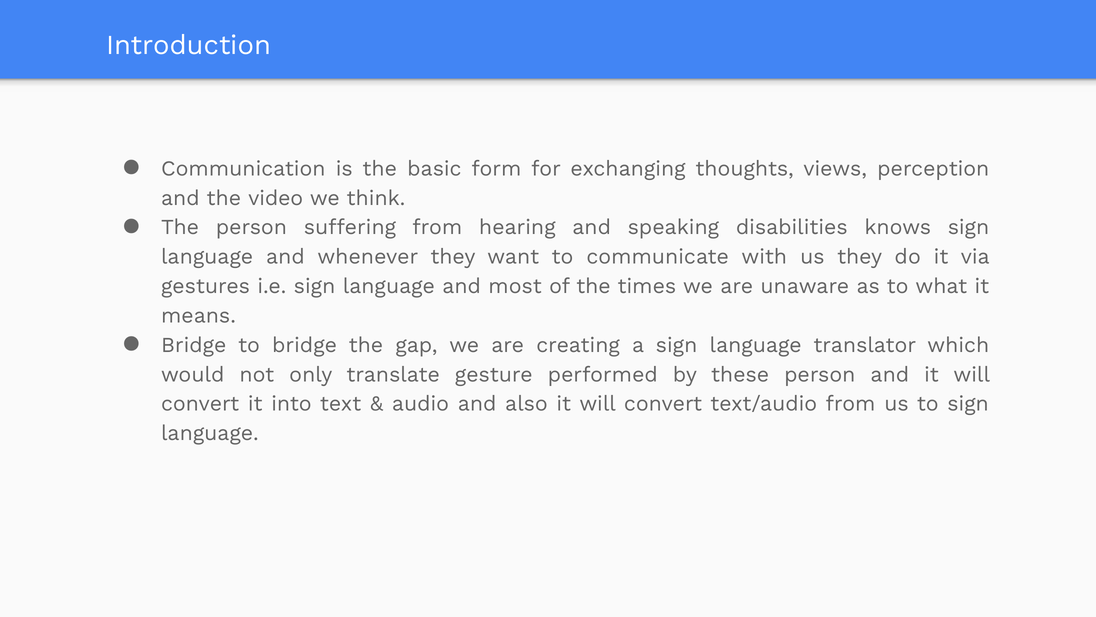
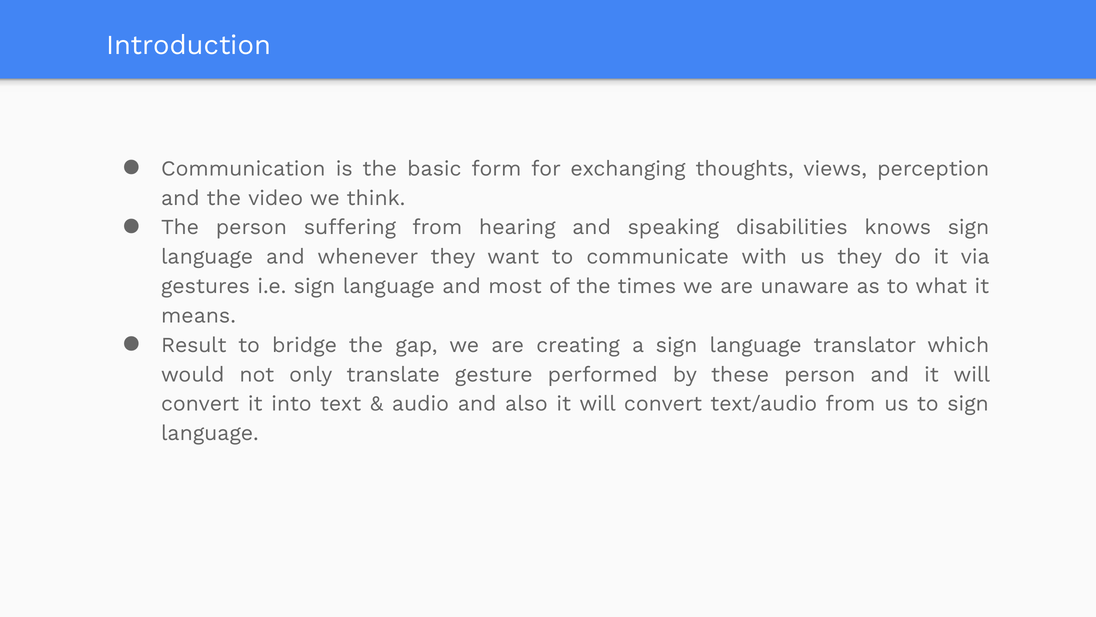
Bridge at (194, 345): Bridge -> Result
